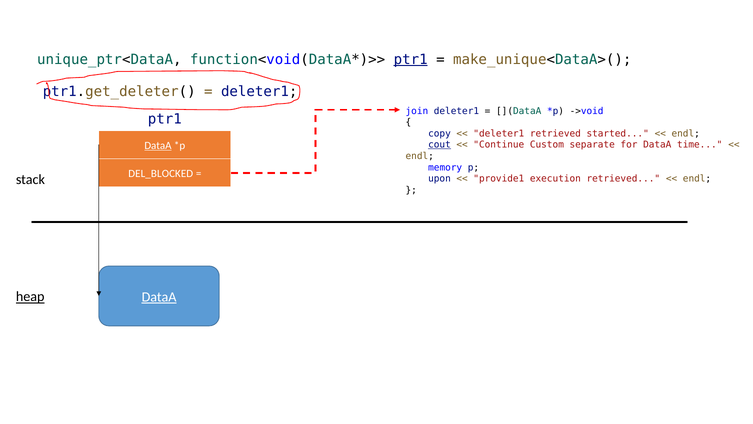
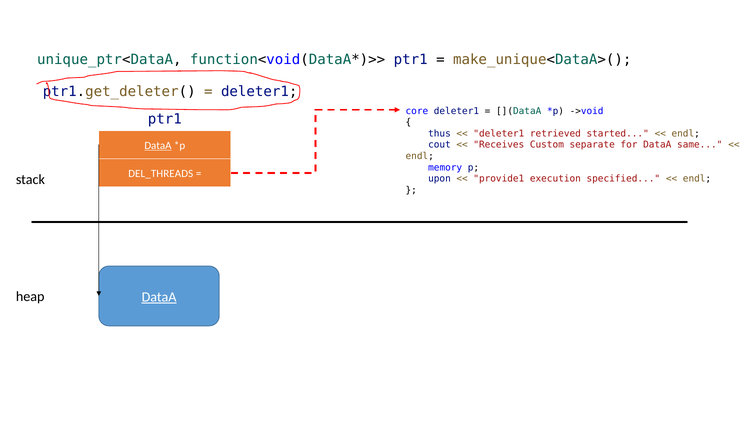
ptr1 at (411, 60) underline: present -> none
join: join -> core
copy: copy -> thus
cout underline: present -> none
Continue: Continue -> Receives
time: time -> same
DEL_BLOCKED: DEL_BLOCKED -> DEL_THREADS
execution retrieved: retrieved -> specified
heap underline: present -> none
